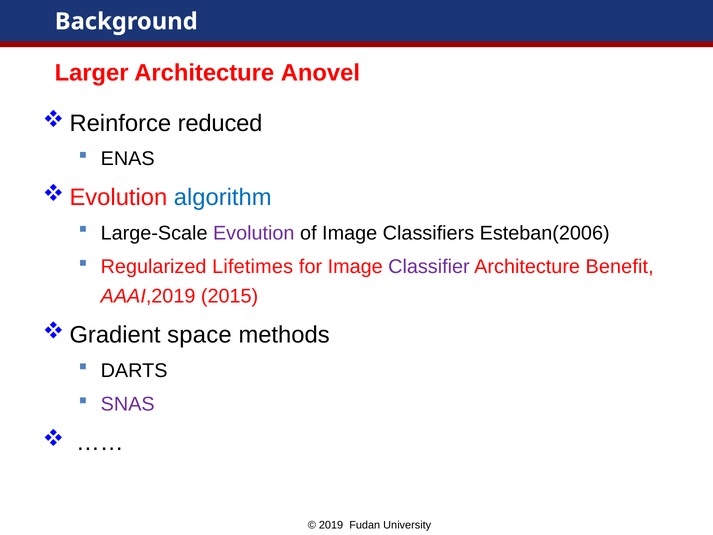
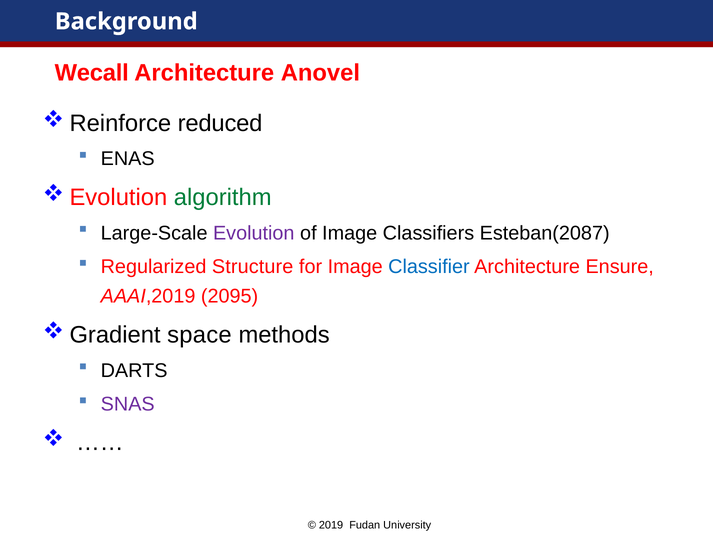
Larger: Larger -> Wecall
algorithm colour: blue -> green
Esteban(2006: Esteban(2006 -> Esteban(2087
Lifetimes: Lifetimes -> Structure
Classifier colour: purple -> blue
Benefit: Benefit -> Ensure
2015: 2015 -> 2095
